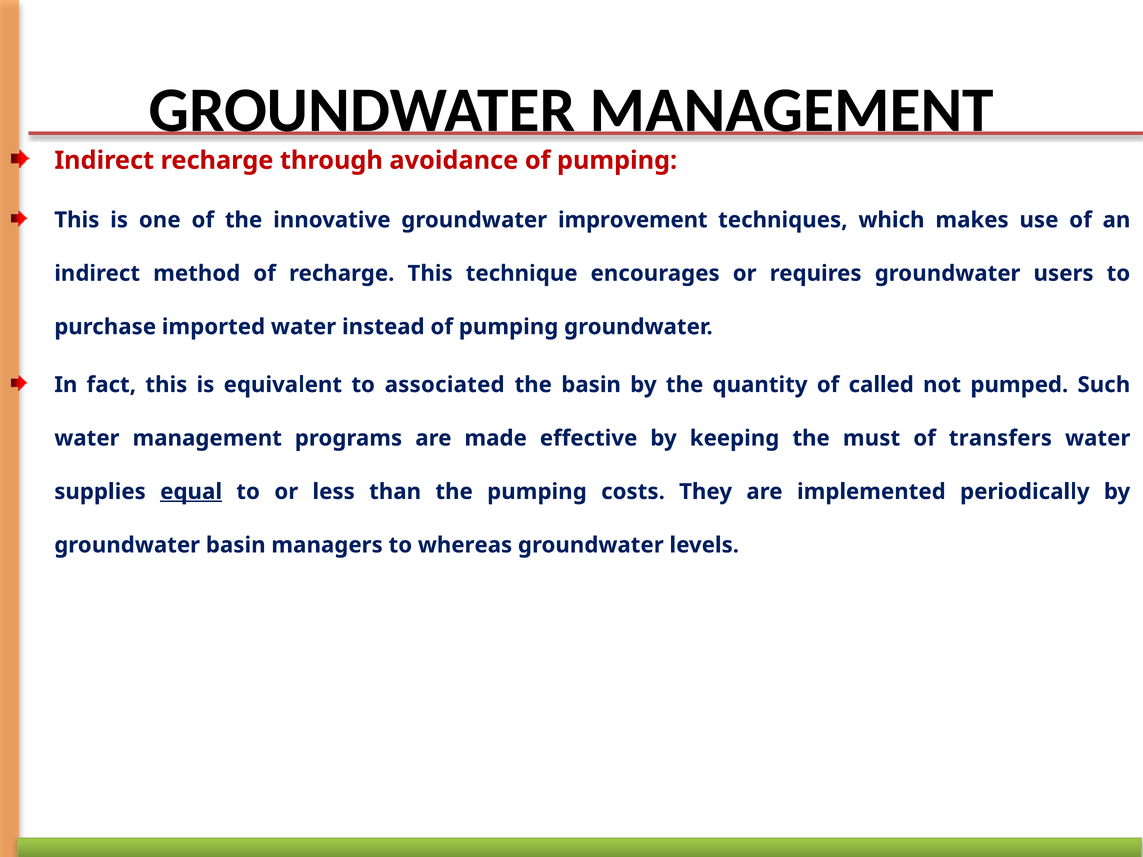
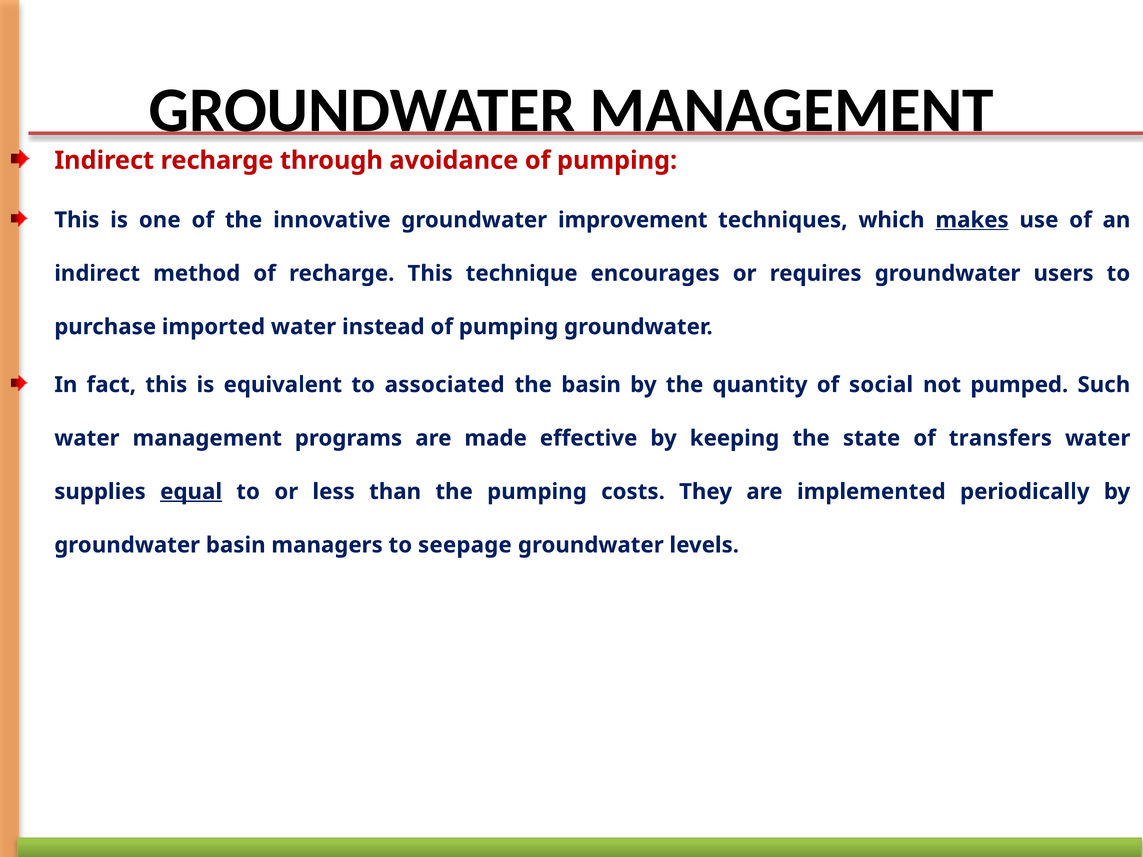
makes underline: none -> present
called: called -> social
must: must -> state
whereas: whereas -> seepage
